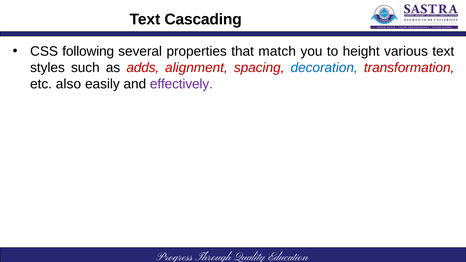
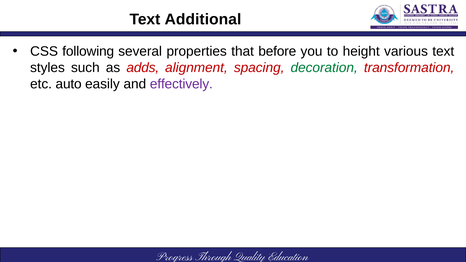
Cascading: Cascading -> Additional
match: match -> before
decoration colour: blue -> green
also: also -> auto
